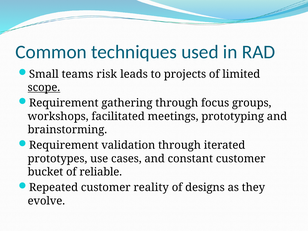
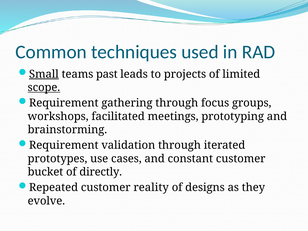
Small underline: none -> present
risk: risk -> past
reliable: reliable -> directly
